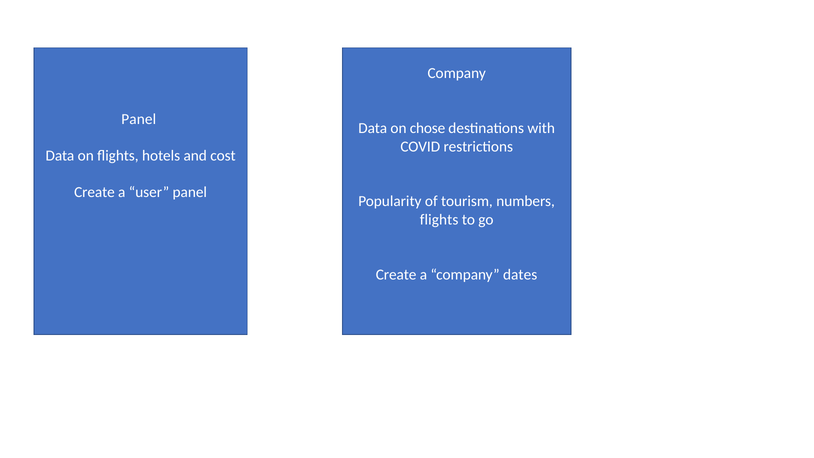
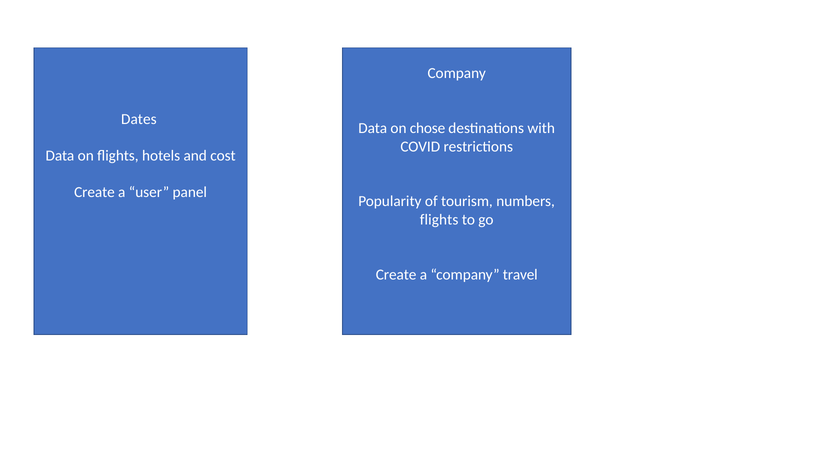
Panel at (139, 119): Panel -> Dates
dates: dates -> travel
